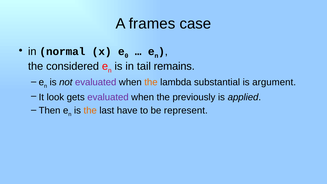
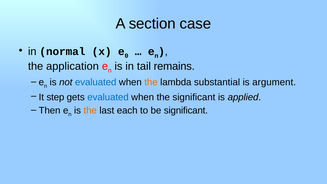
frames: frames -> section
considered: considered -> application
evaluated at (96, 82) colour: purple -> blue
look: look -> step
evaluated at (108, 97) colour: purple -> blue
the previously: previously -> significant
have: have -> each
be represent: represent -> significant
